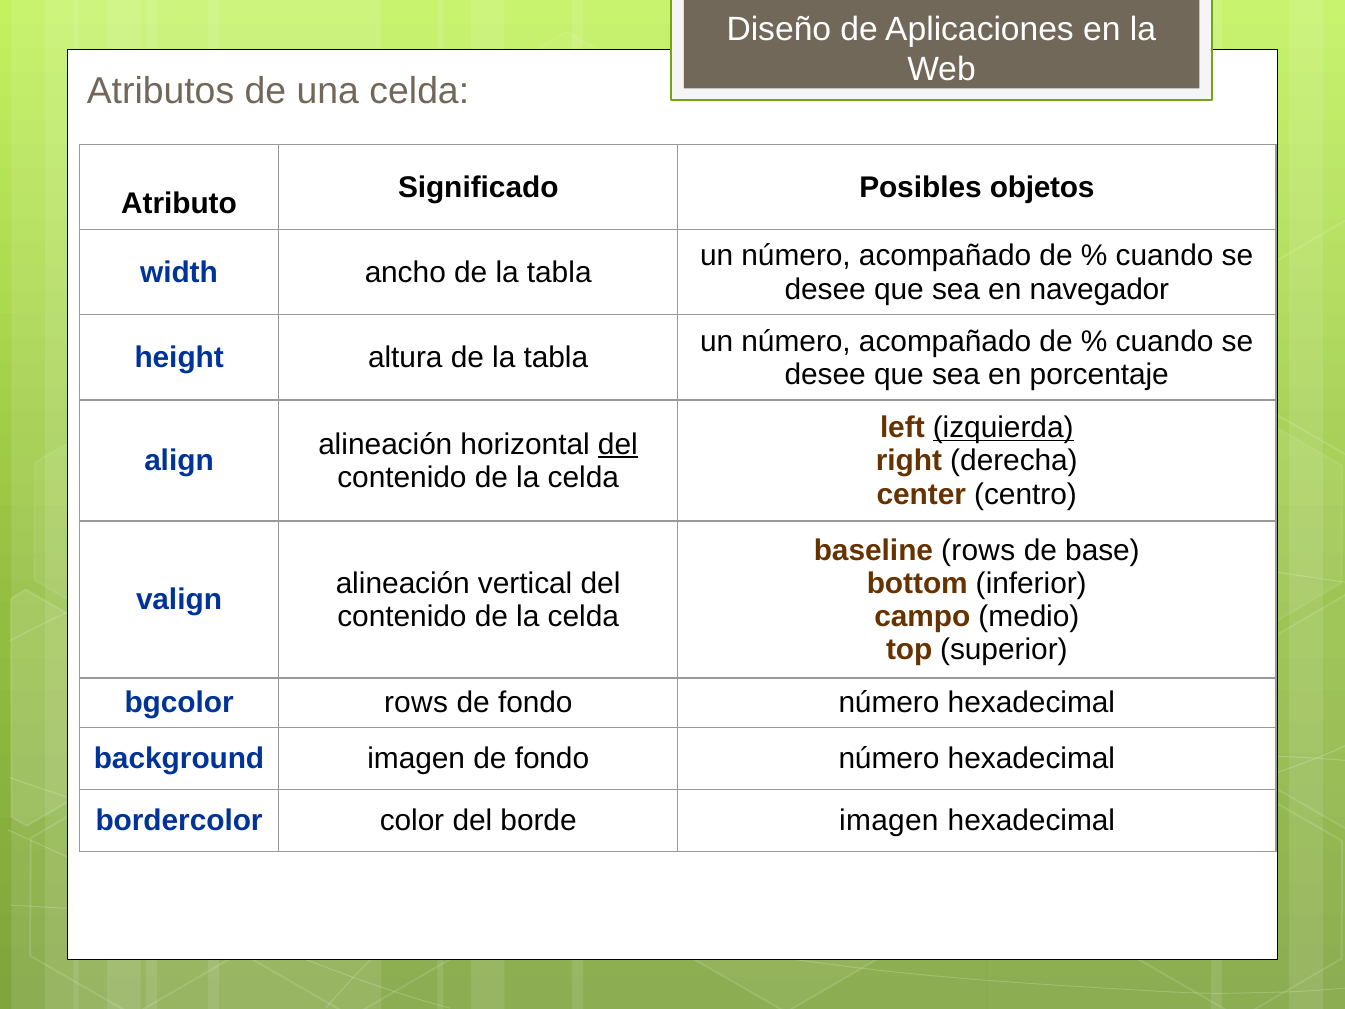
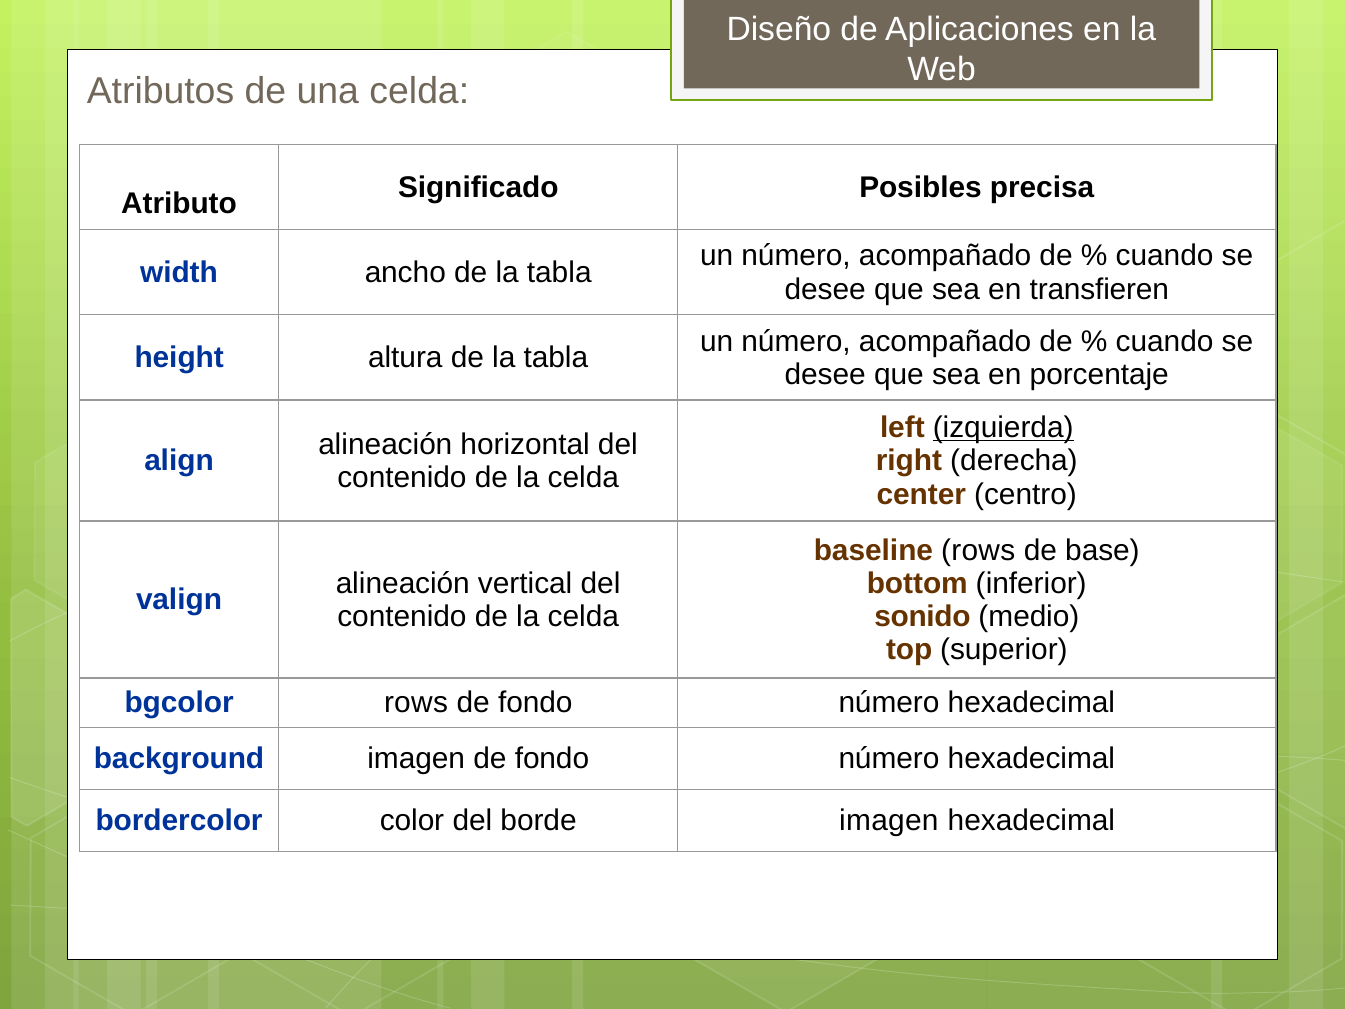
objetos: objetos -> precisa
navegador: navegador -> transfieren
del at (618, 444) underline: present -> none
campo: campo -> sonido
